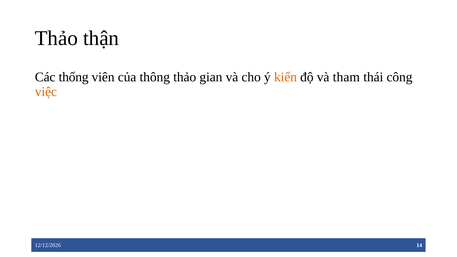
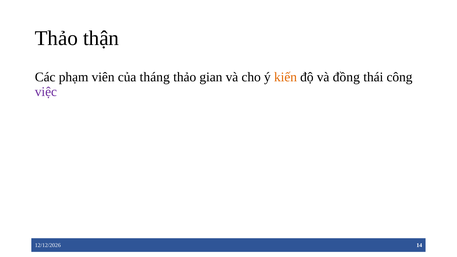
thống: thống -> phạm
thông: thông -> tháng
tham: tham -> đồng
việc colour: orange -> purple
